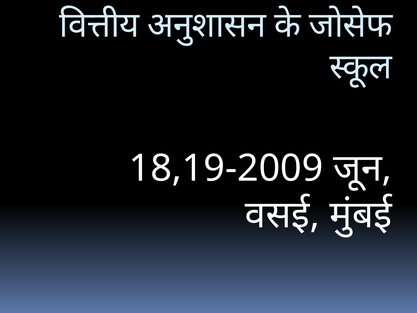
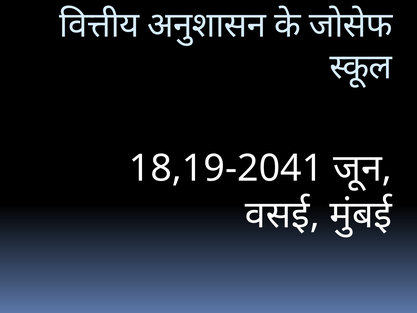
18,19-2009: 18,19-2009 -> 18,19-2041
